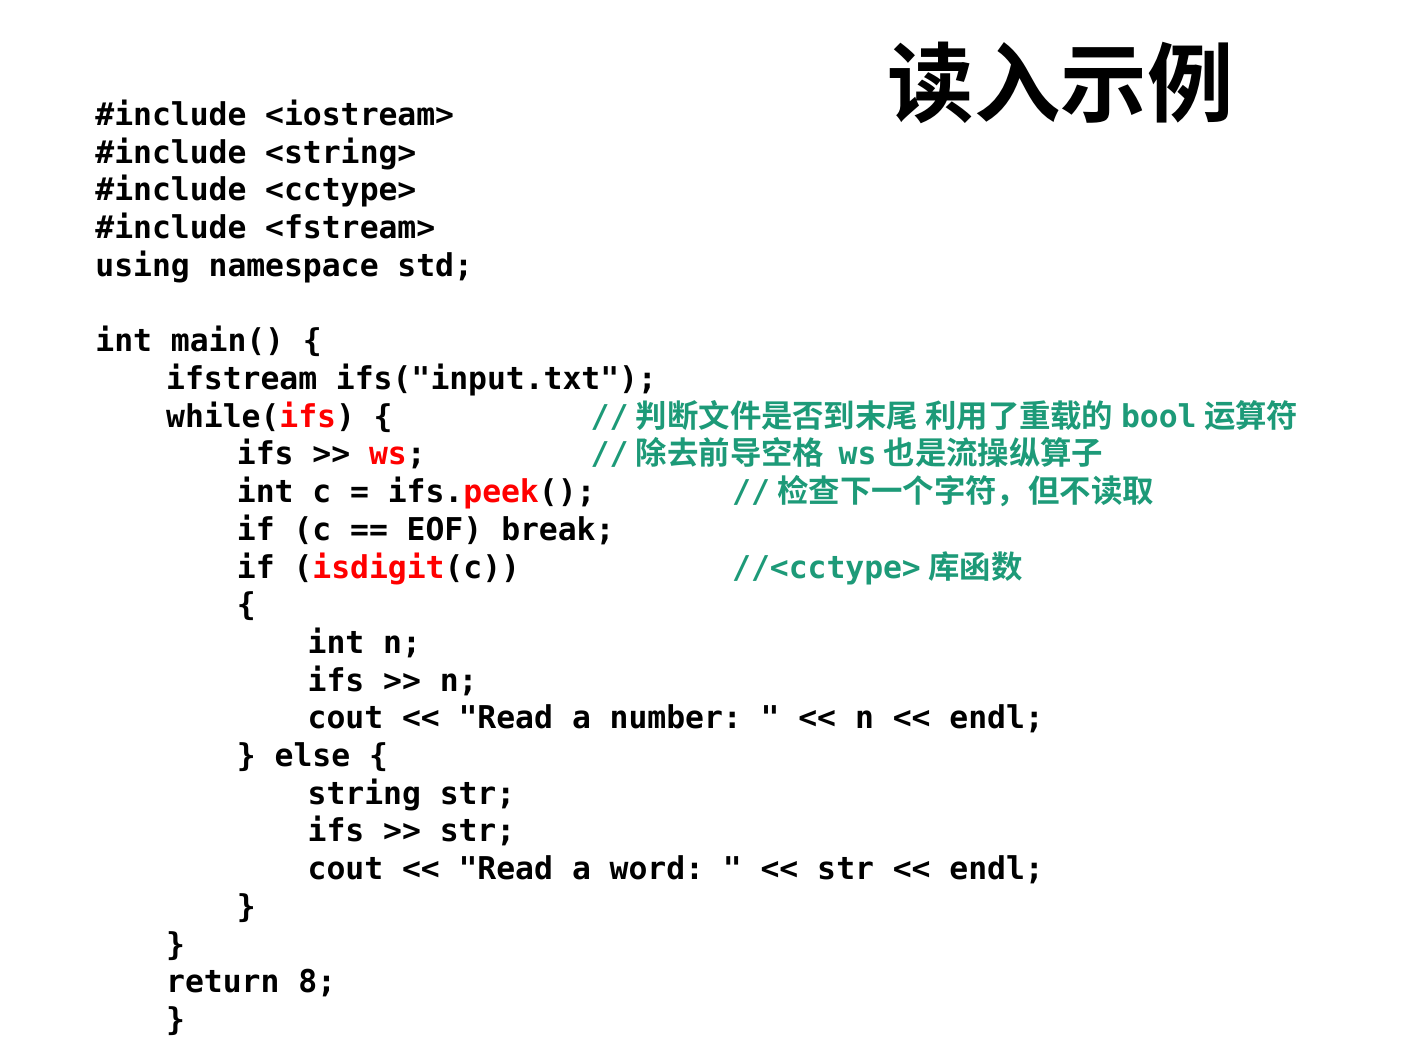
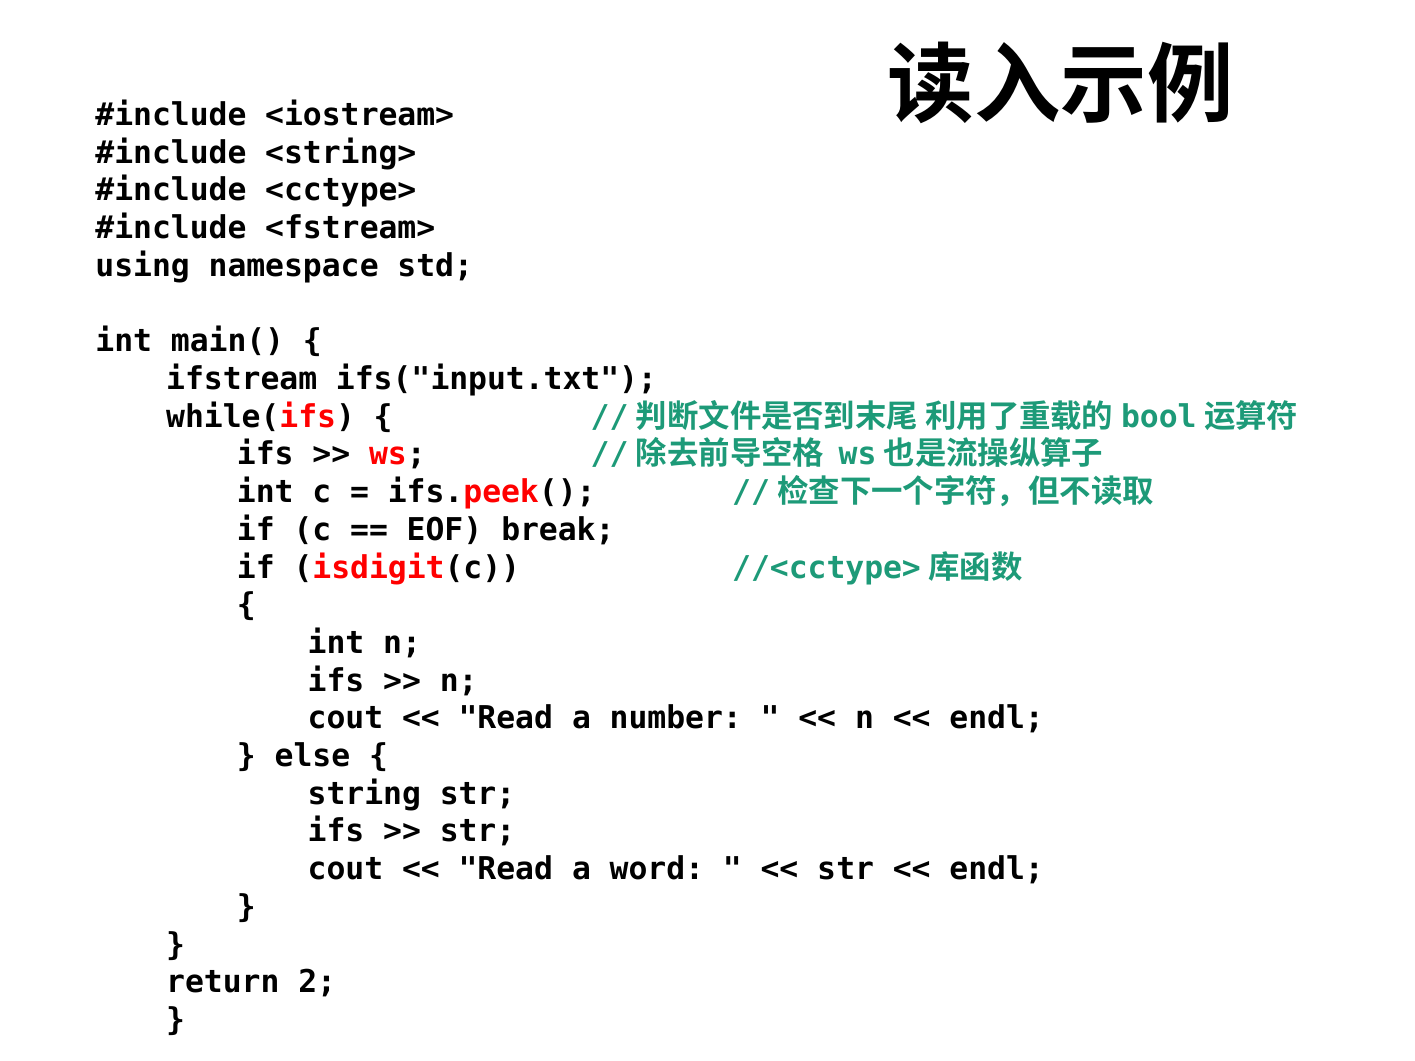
8: 8 -> 2
